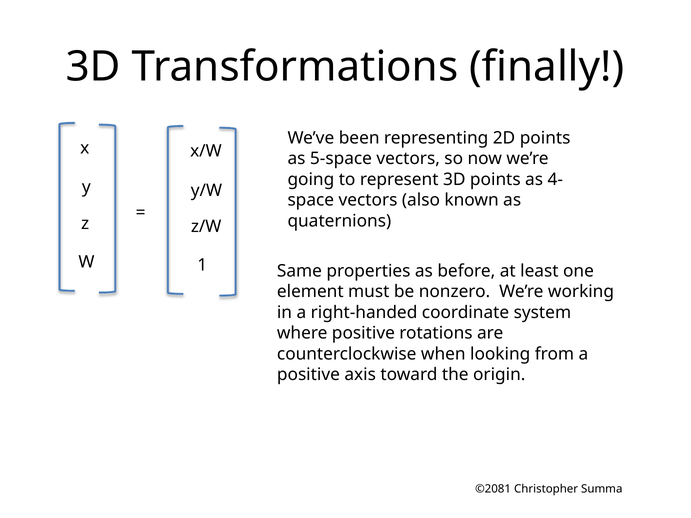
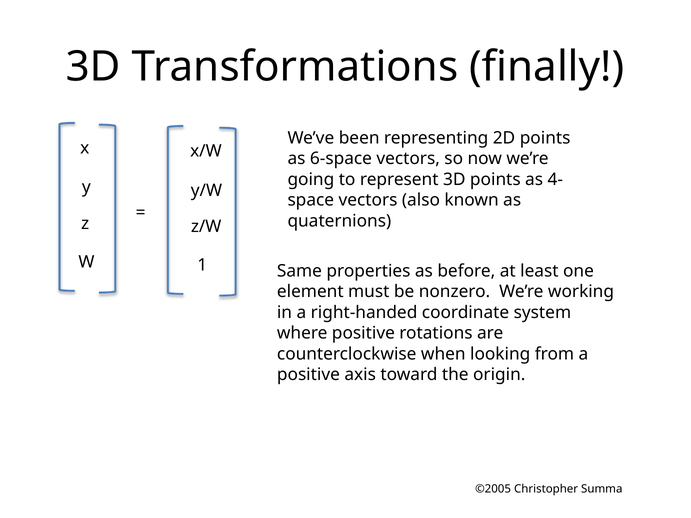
5-space: 5-space -> 6-space
©2081: ©2081 -> ©2005
